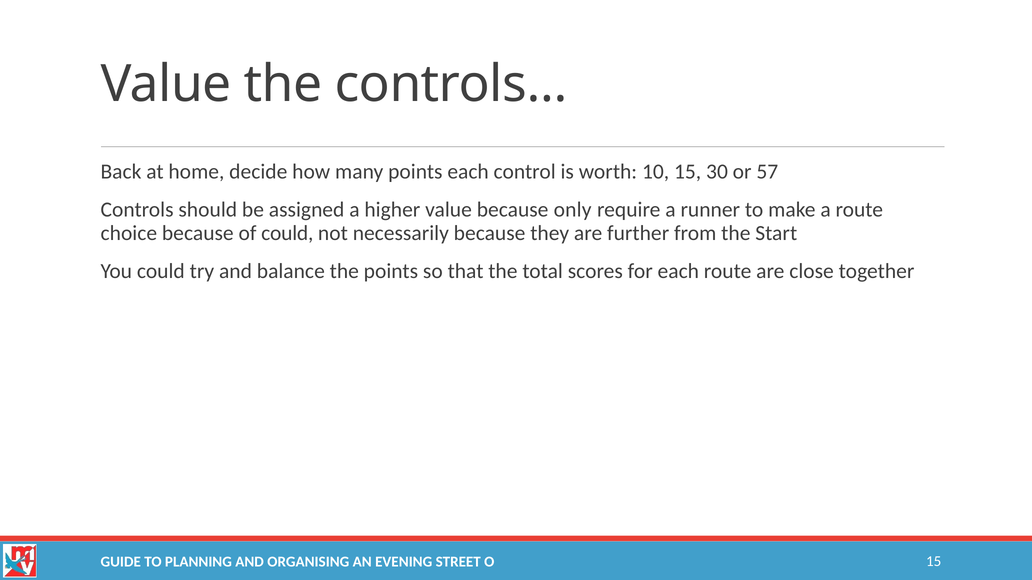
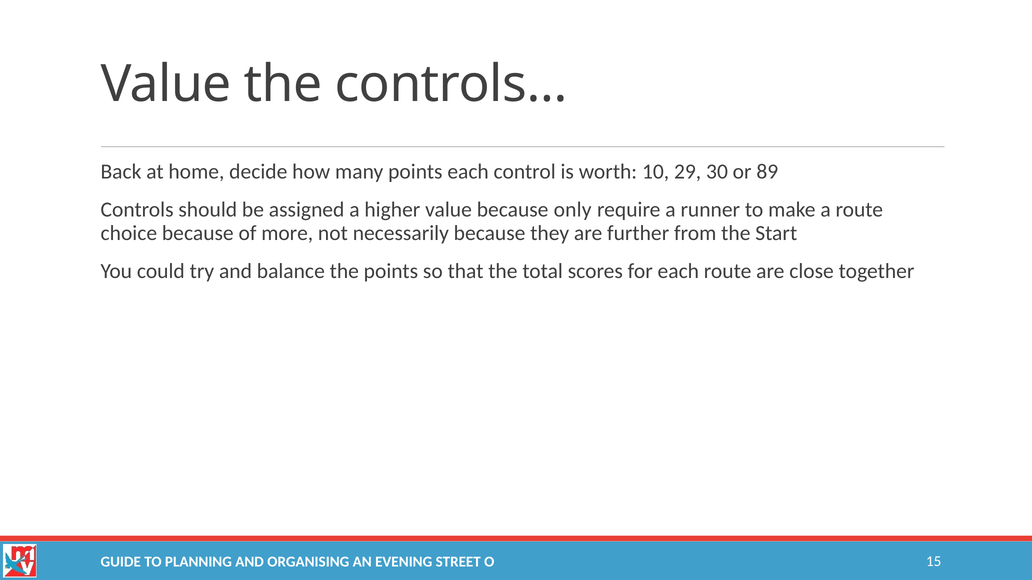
10 15: 15 -> 29
57: 57 -> 89
of could: could -> more
